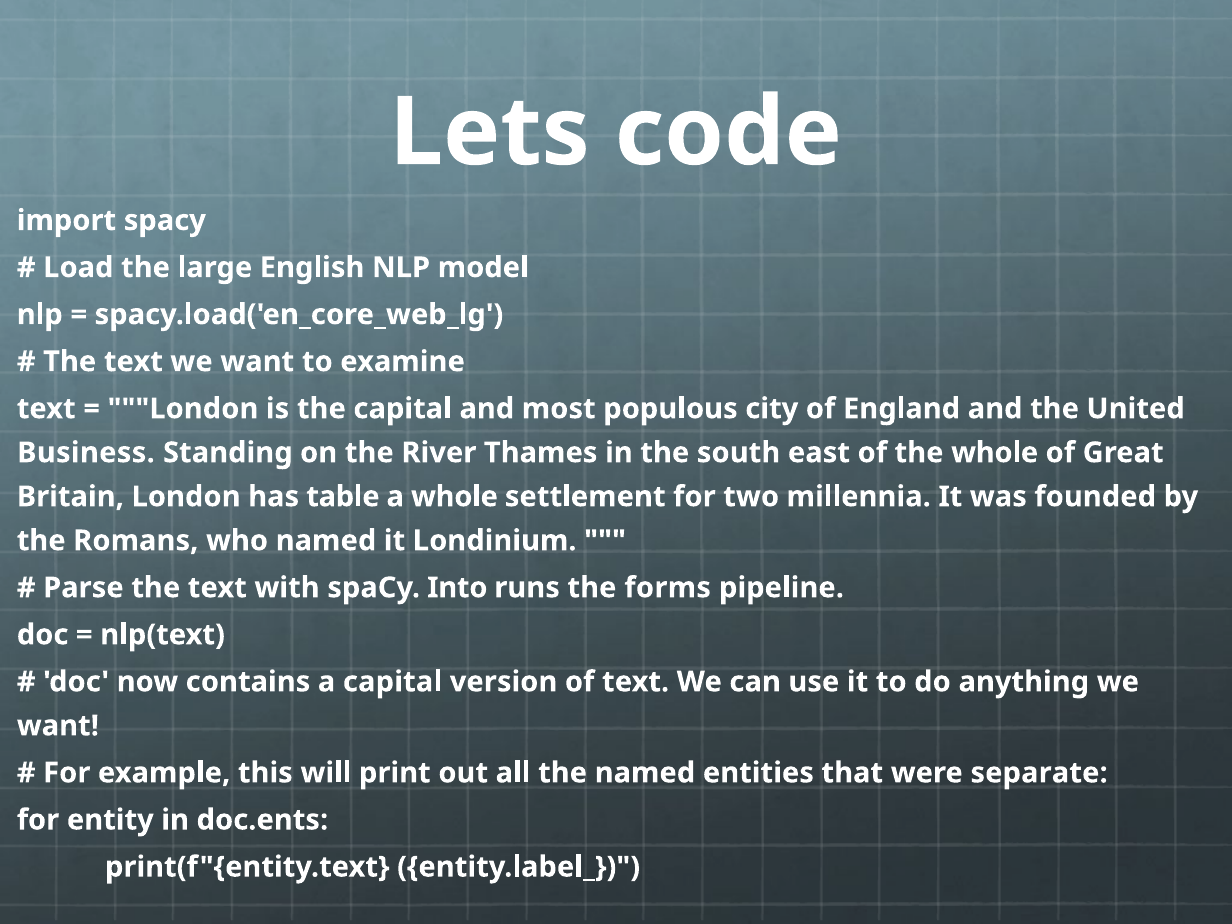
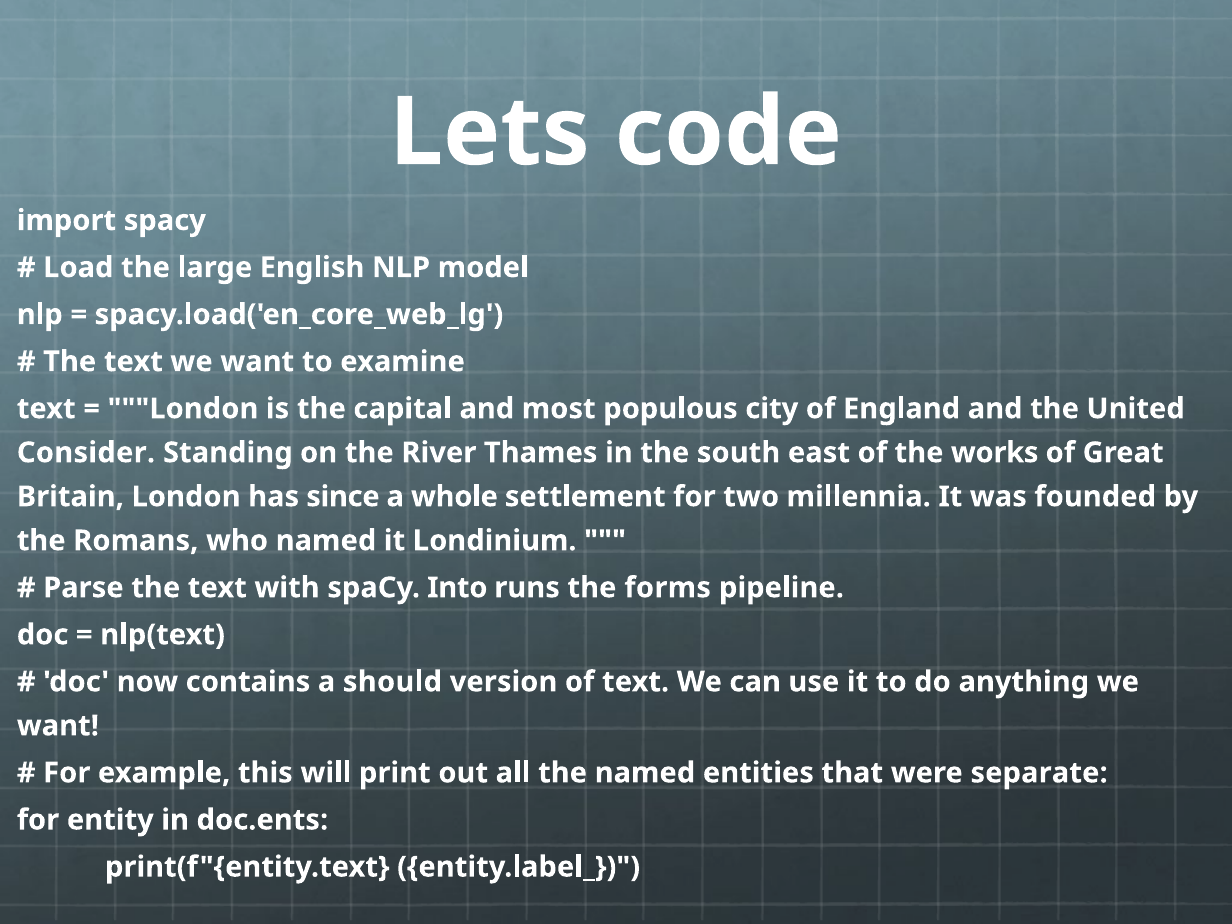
Business: Business -> Consider
the whole: whole -> works
table: table -> since
a capital: capital -> should
